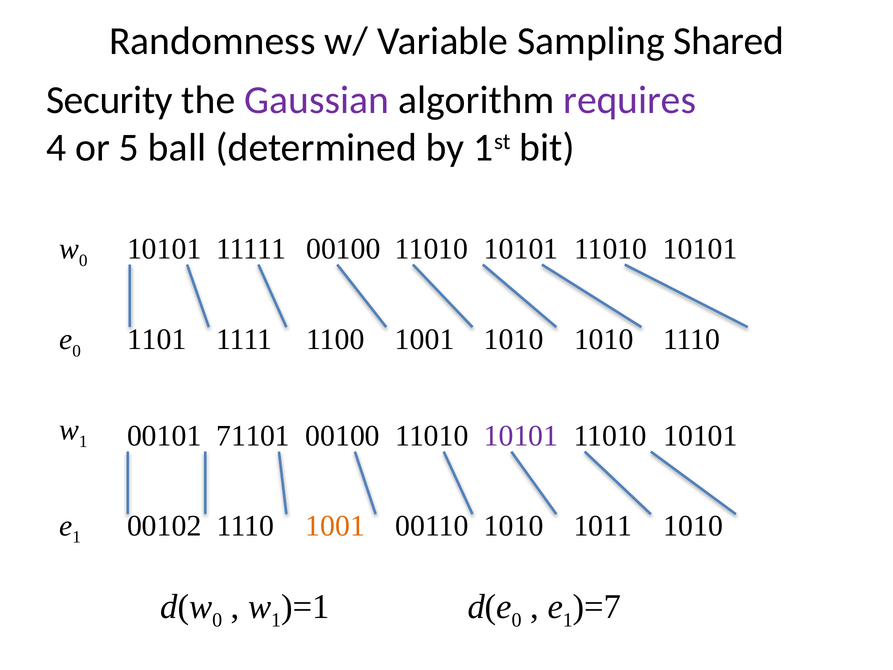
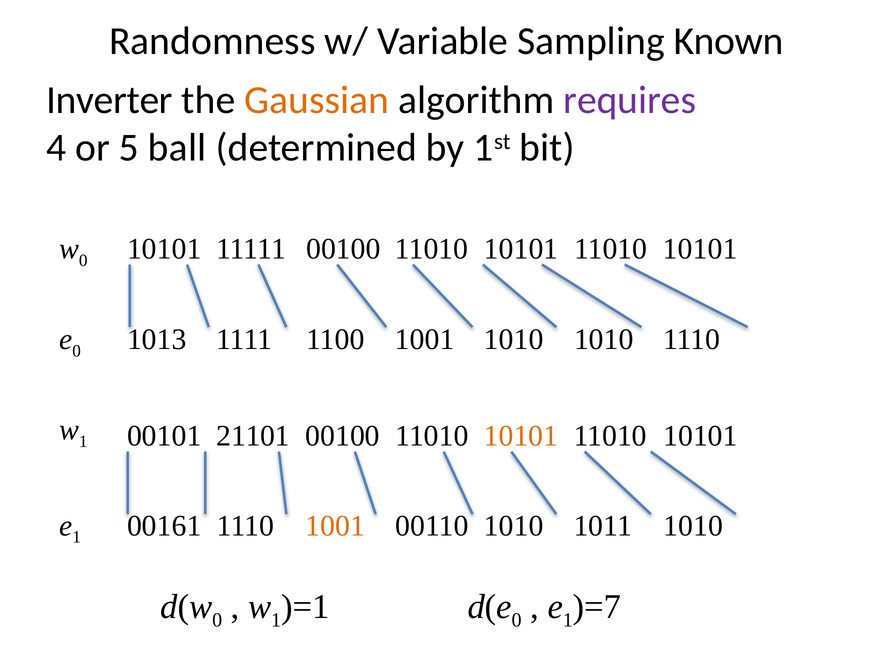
Shared: Shared -> Known
Security: Security -> Inverter
Gaussian colour: purple -> orange
1101: 1101 -> 1013
71101: 71101 -> 21101
10101 at (521, 436) colour: purple -> orange
00102: 00102 -> 00161
